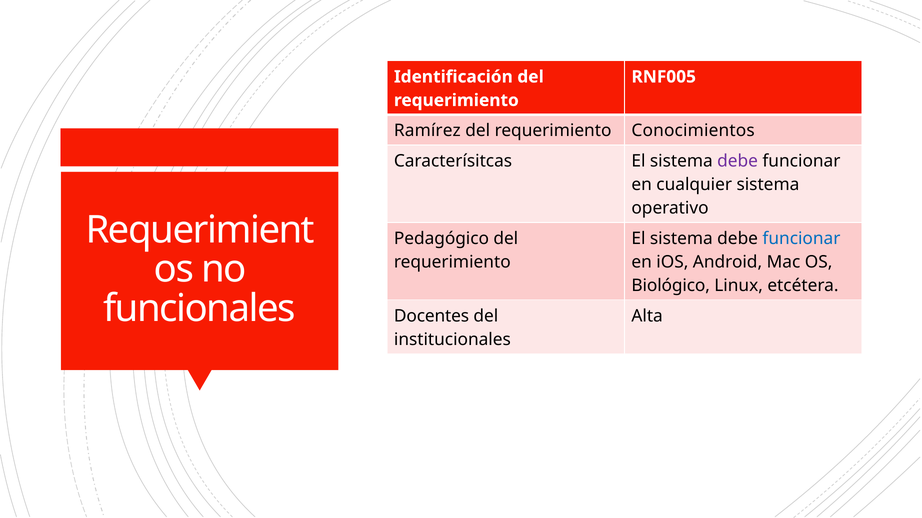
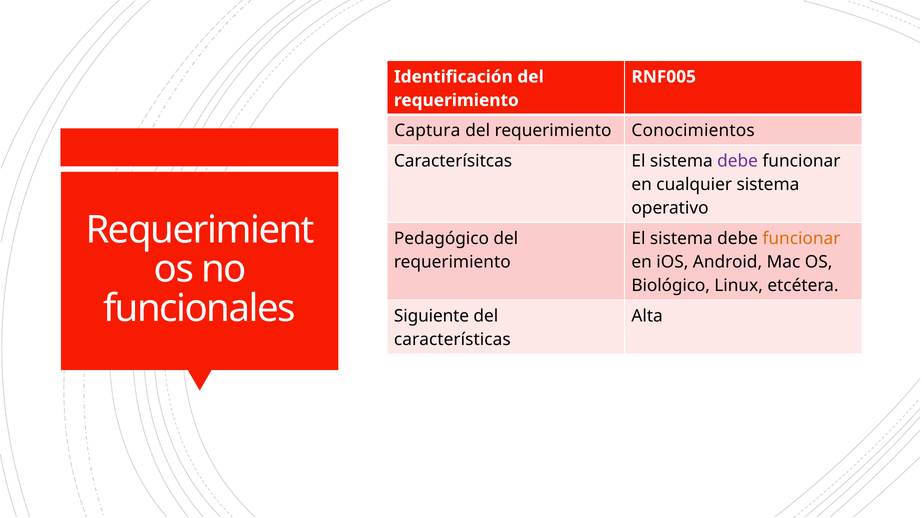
Ramírez: Ramírez -> Captura
funcionar at (801, 239) colour: blue -> orange
Docentes: Docentes -> Siguiente
institucionales: institucionales -> características
